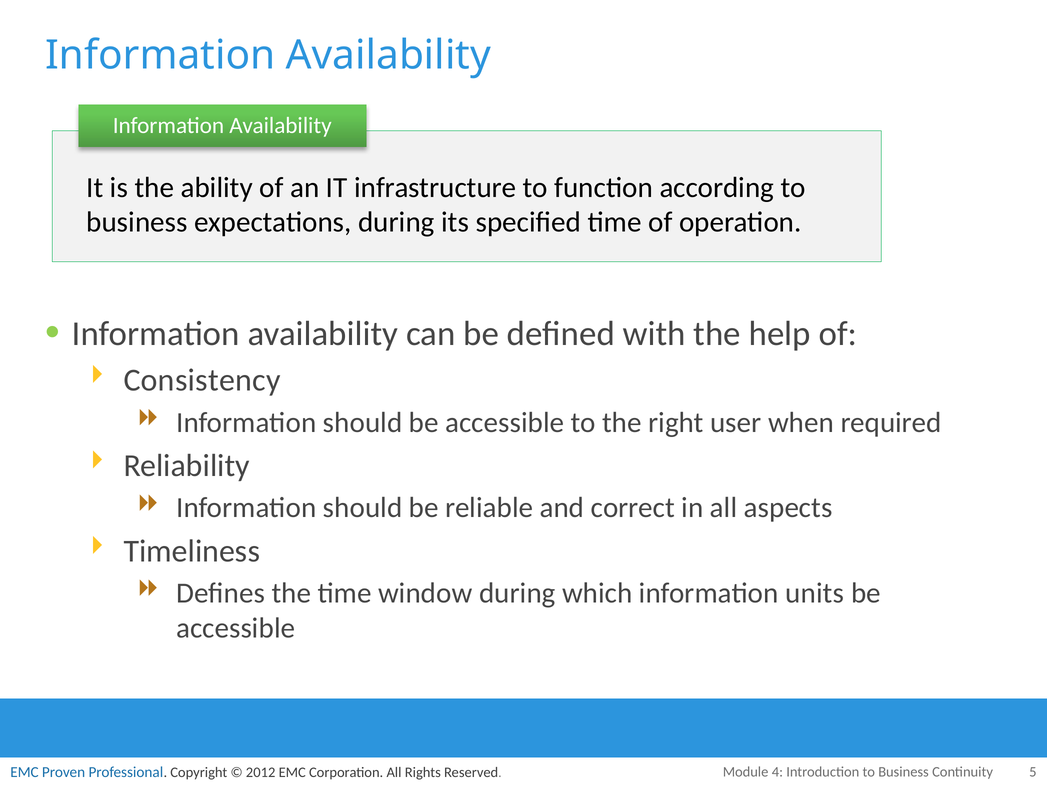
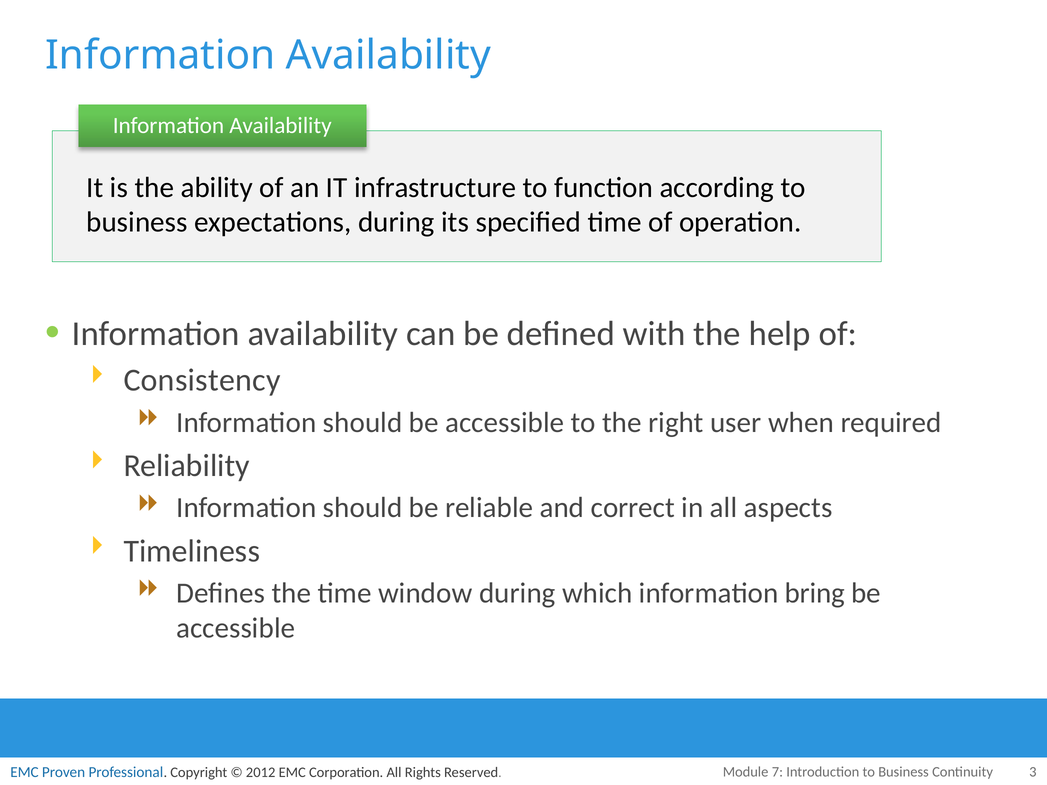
units: units -> bring
4: 4 -> 7
5: 5 -> 3
